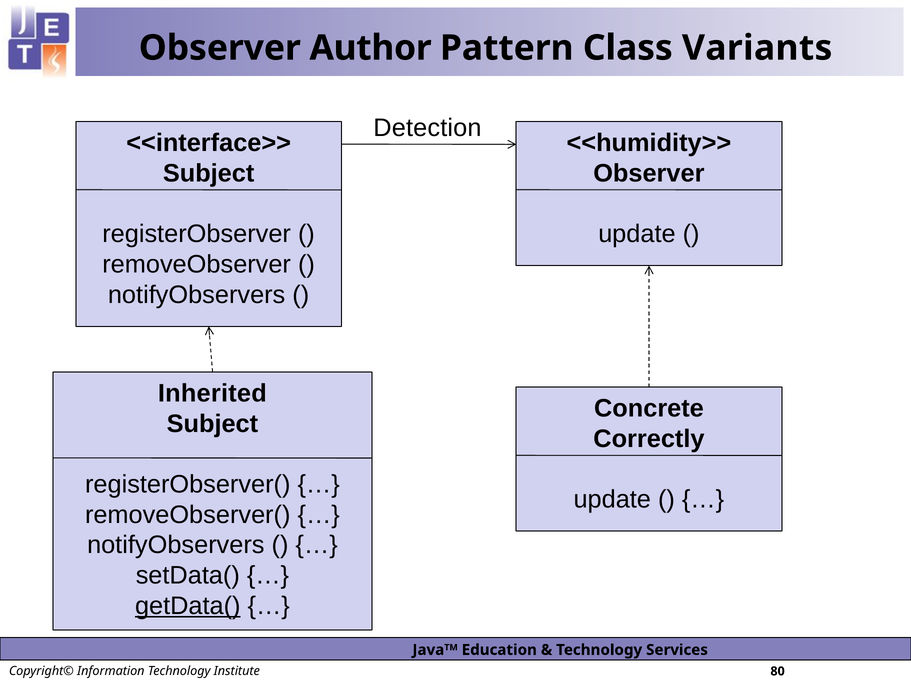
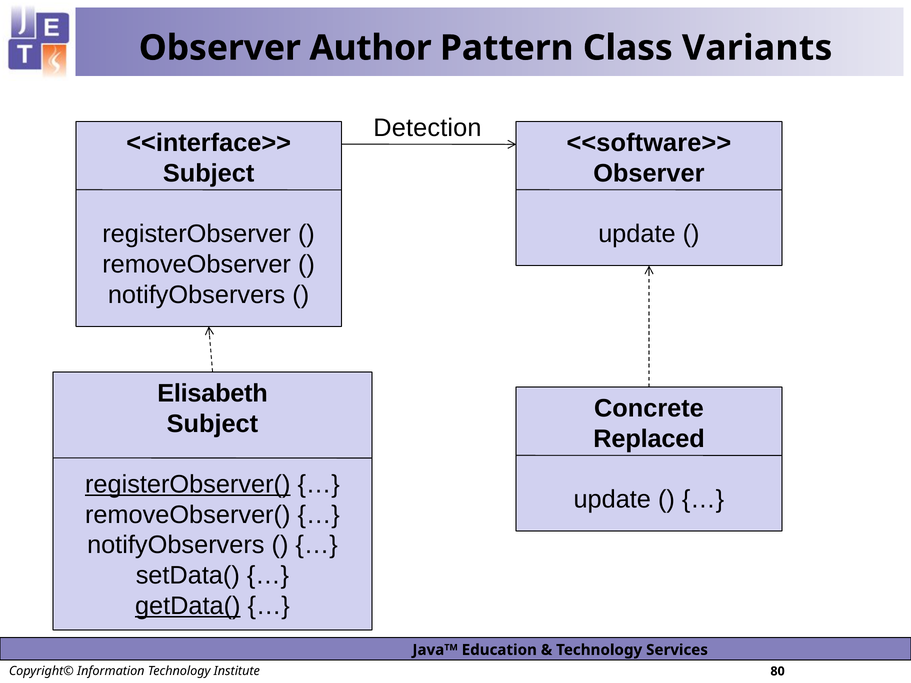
<<humidity>>: <<humidity>> -> <<software>>
Inherited: Inherited -> Elisabeth
Correctly: Correctly -> Replaced
registerObserver( underline: none -> present
